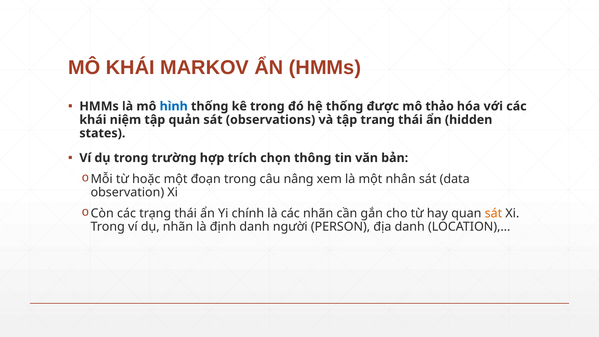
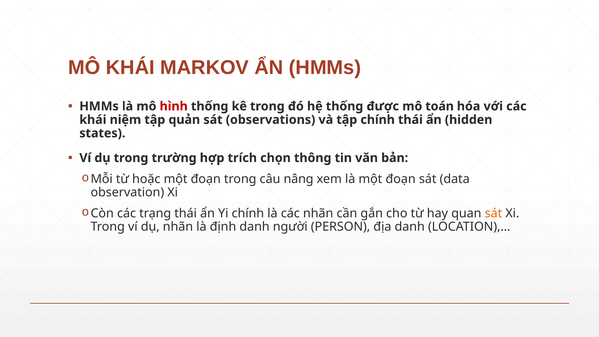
hình colour: blue -> red
thảo: thảo -> toán
tập trang: trang -> chính
là một nhân: nhân -> đoạn
